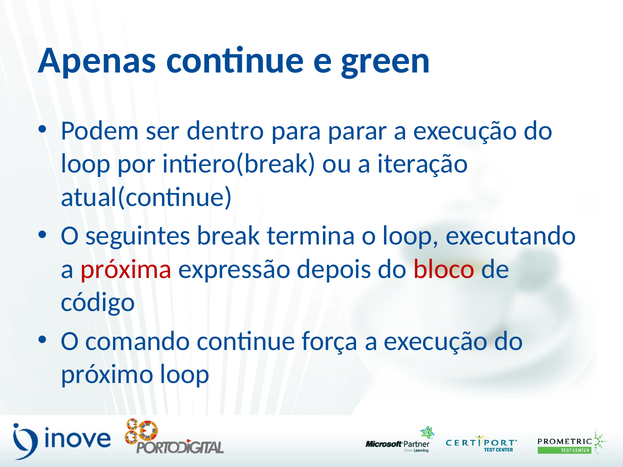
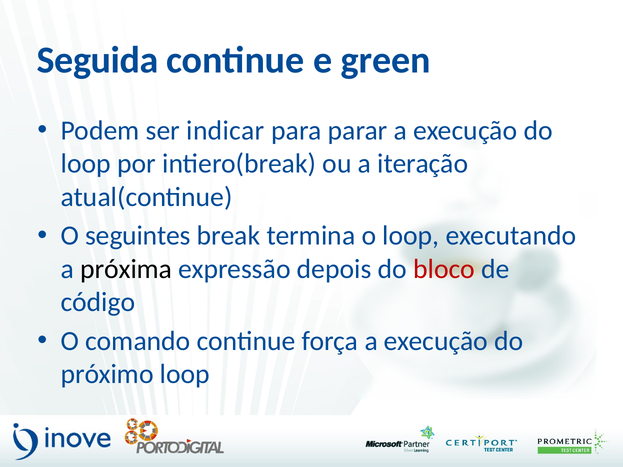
Apenas: Apenas -> Seguida
dentro: dentro -> indicar
próxima colour: red -> black
